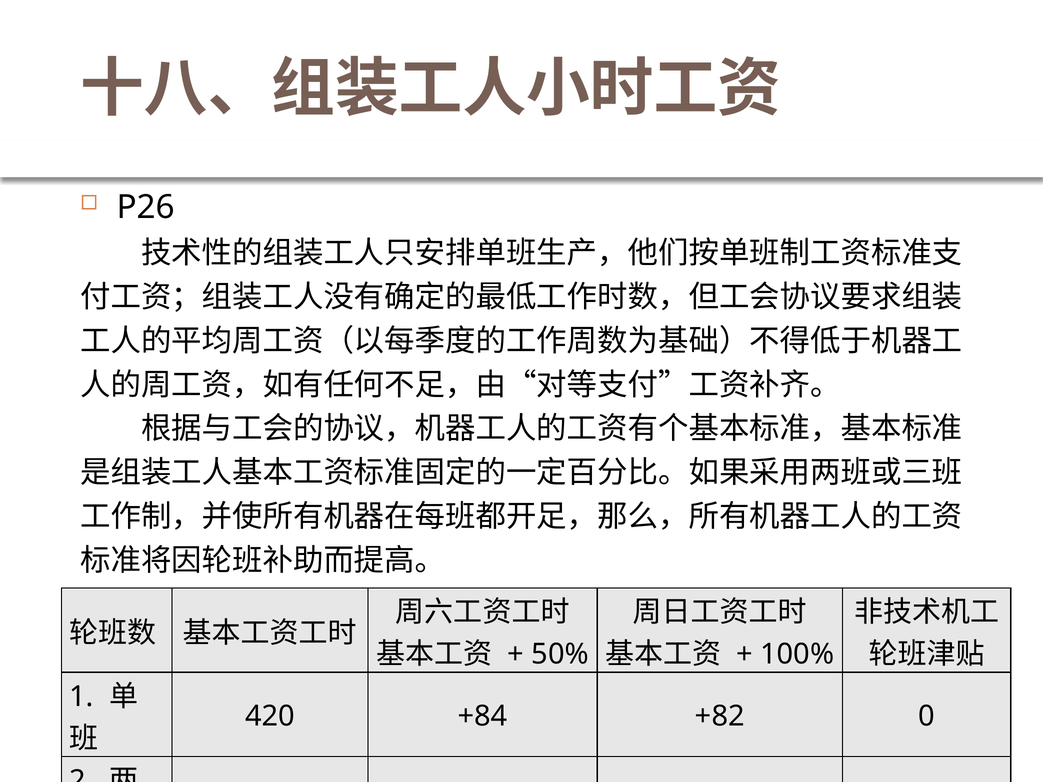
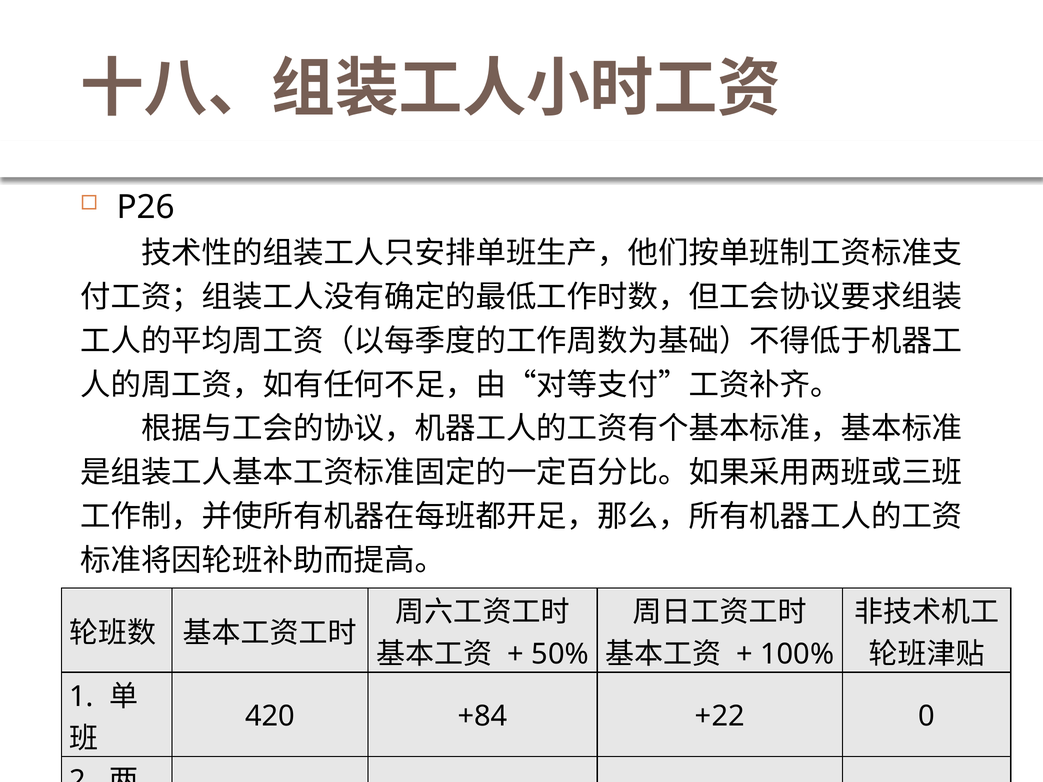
+82: +82 -> +22
